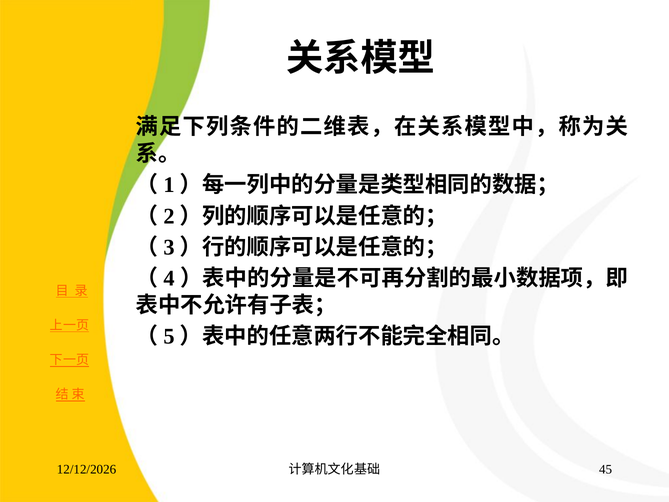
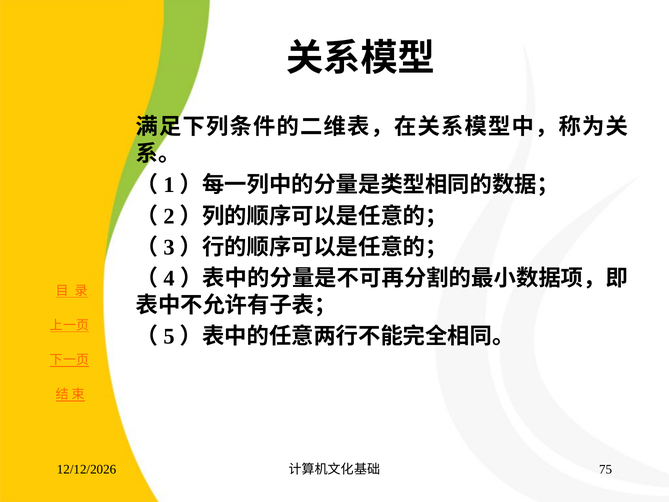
45: 45 -> 75
